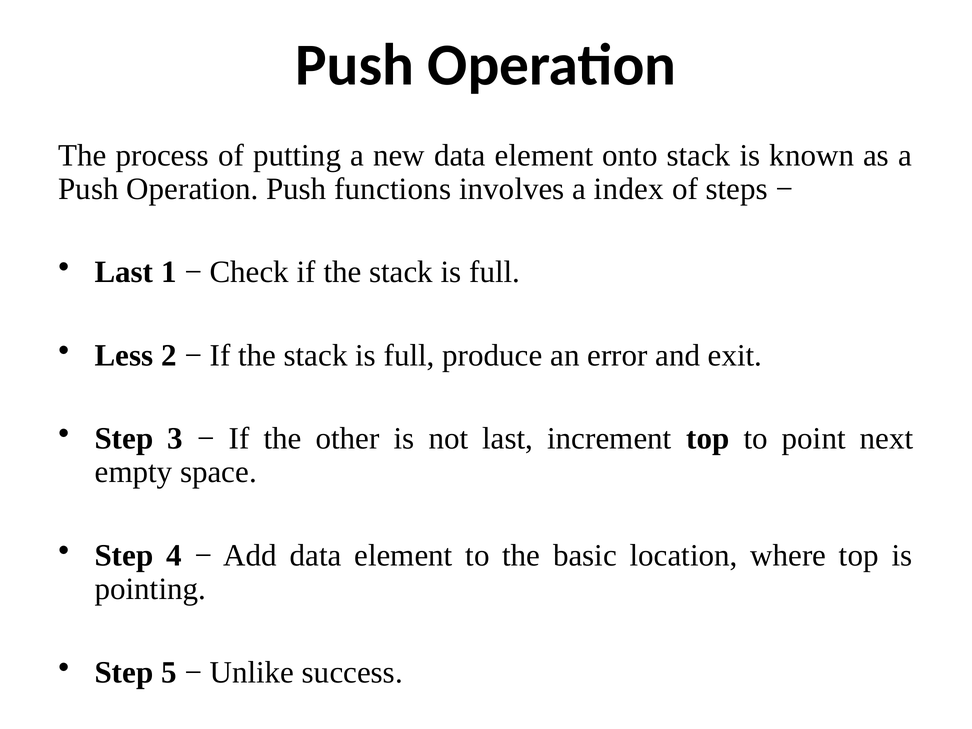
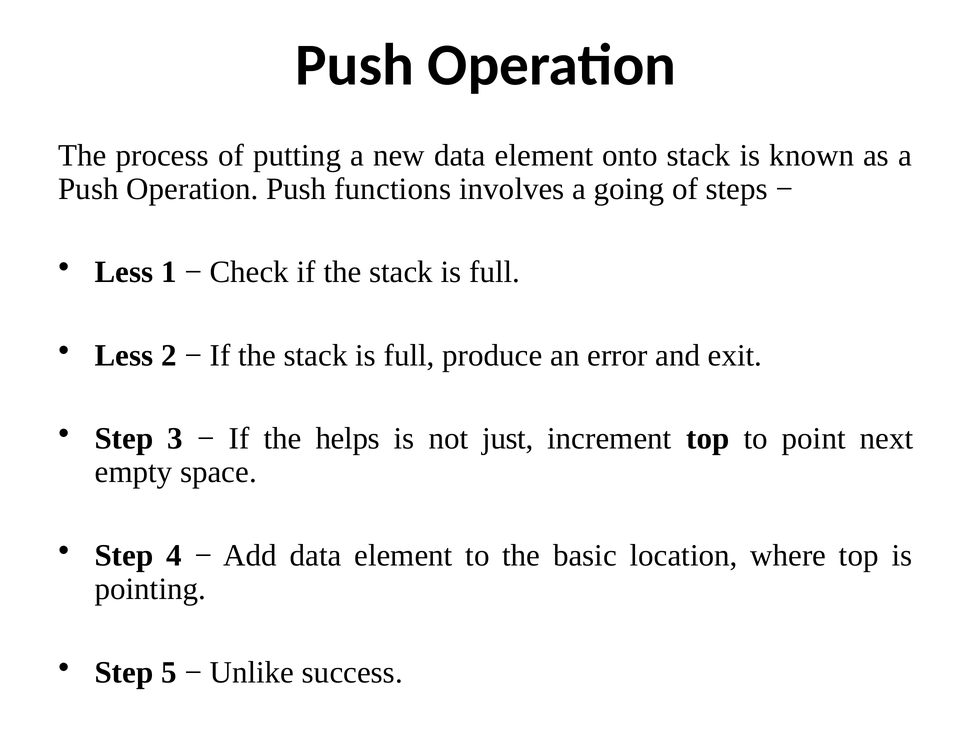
index: index -> going
Last at (124, 272): Last -> Less
other: other -> helps
not last: last -> just
